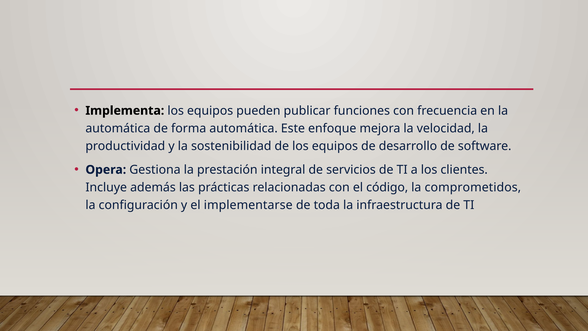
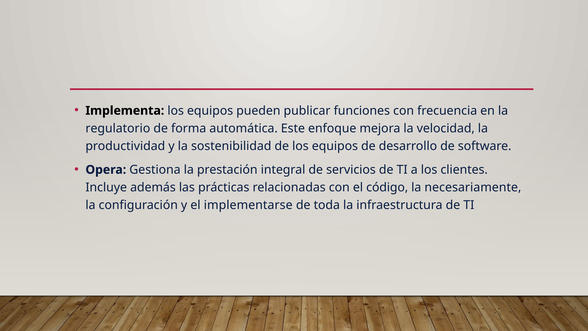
automática at (118, 128): automática -> regulatorio
comprometidos: comprometidos -> necesariamente
